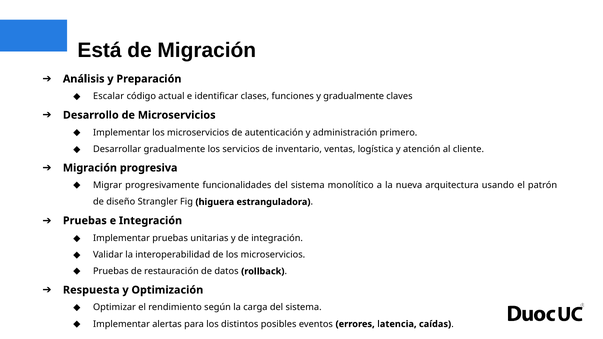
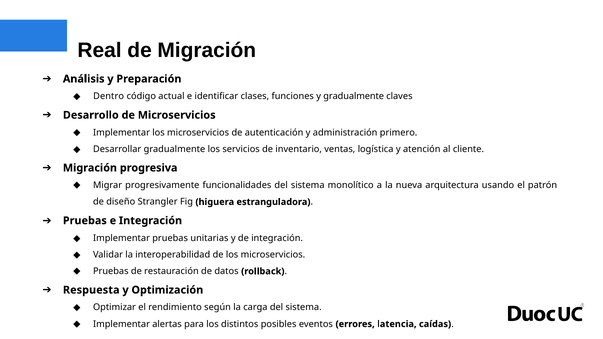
Está: Está -> Real
Escalar: Escalar -> Dentro
